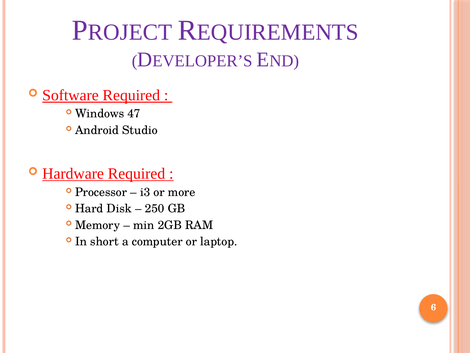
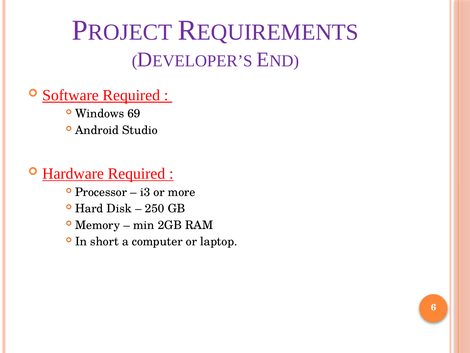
47: 47 -> 69
